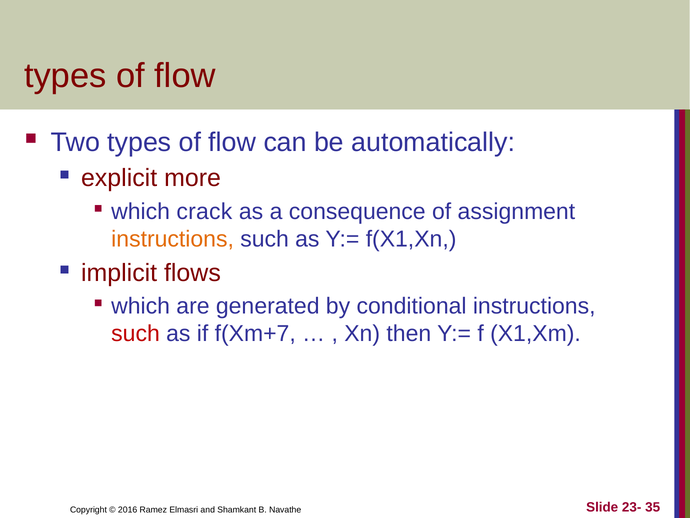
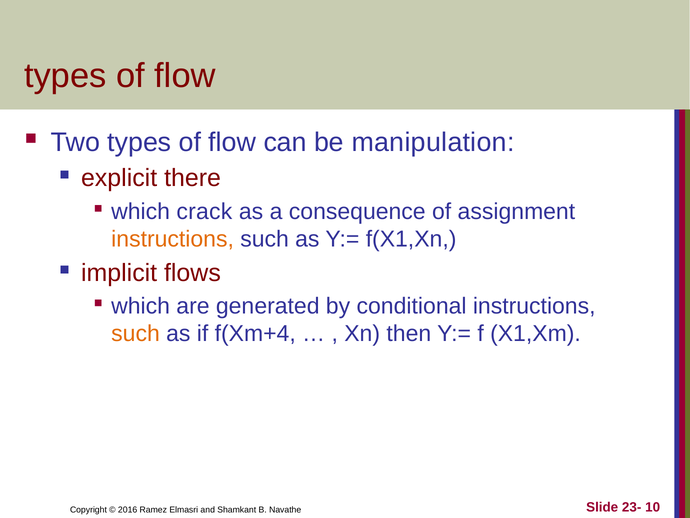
automatically: automatically -> manipulation
more: more -> there
such at (136, 334) colour: red -> orange
f(Xm+7: f(Xm+7 -> f(Xm+4
35: 35 -> 10
